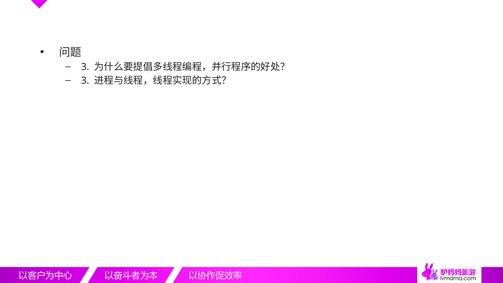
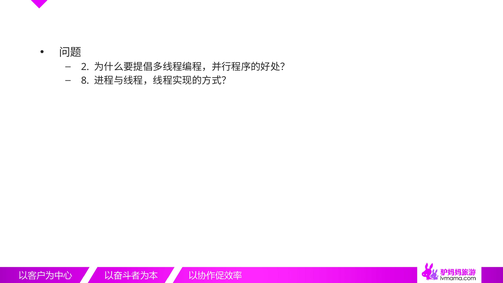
3 at (85, 67): 3 -> 2
3 at (85, 81): 3 -> 8
